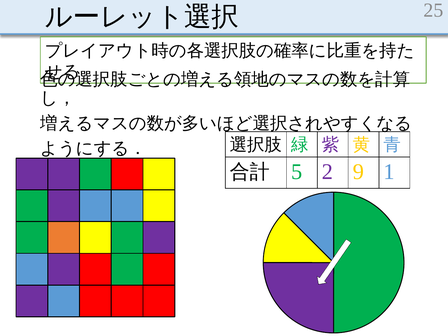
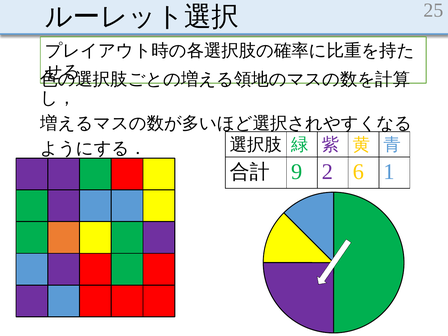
5: 5 -> 9
9: 9 -> 6
